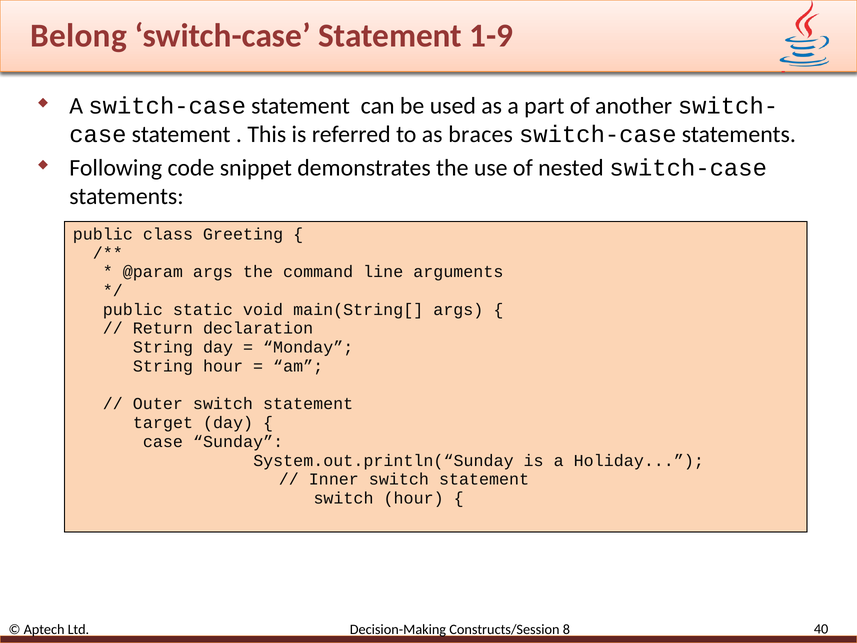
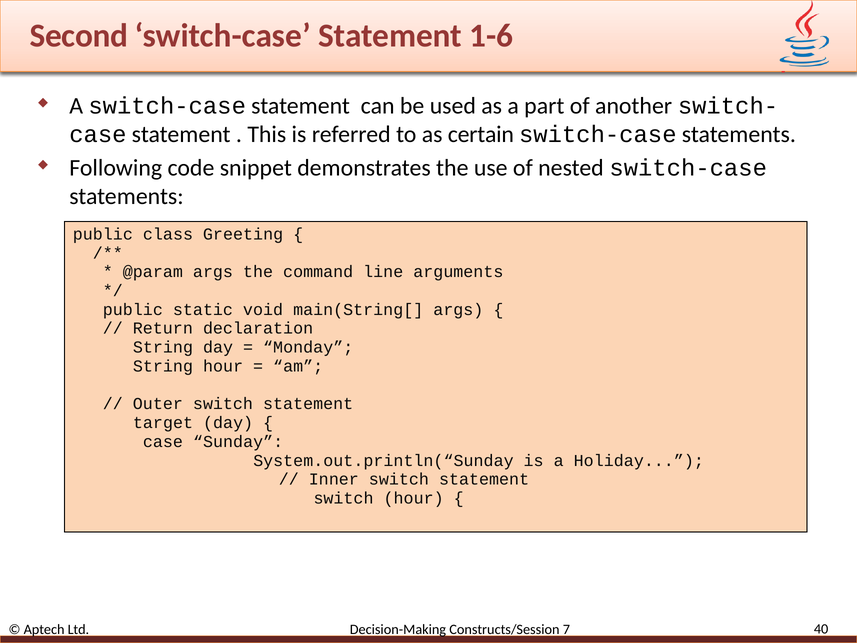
Belong: Belong -> Second
1-9: 1-9 -> 1-6
braces: braces -> certain
8: 8 -> 7
